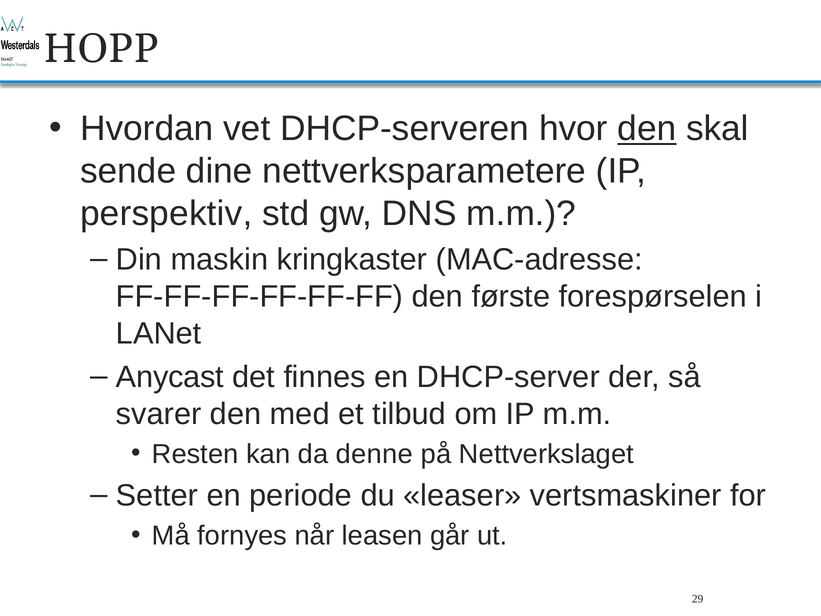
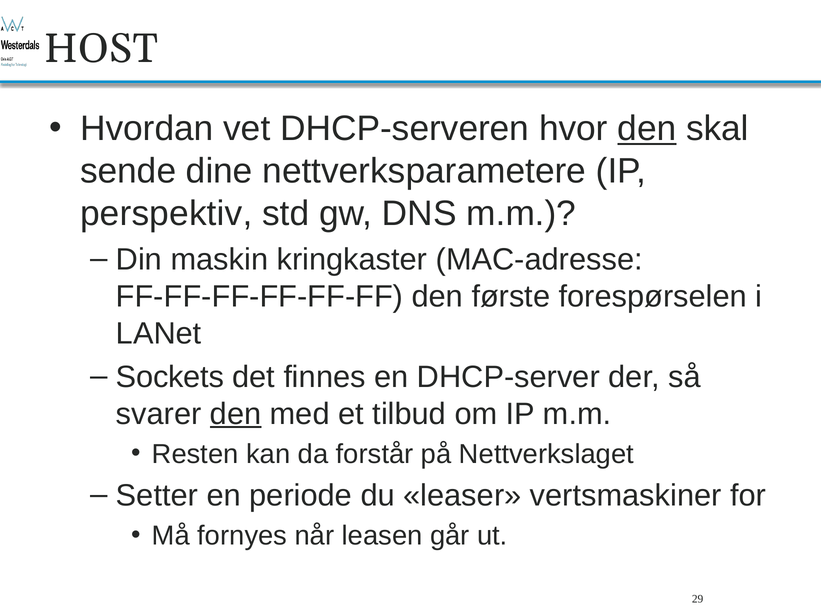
HOPP: HOPP -> HOST
Anycast: Anycast -> Sockets
den at (236, 414) underline: none -> present
denne: denne -> forstår
